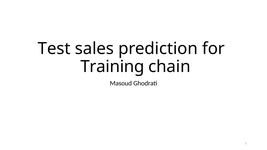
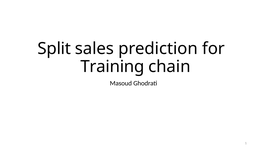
Test: Test -> Split
